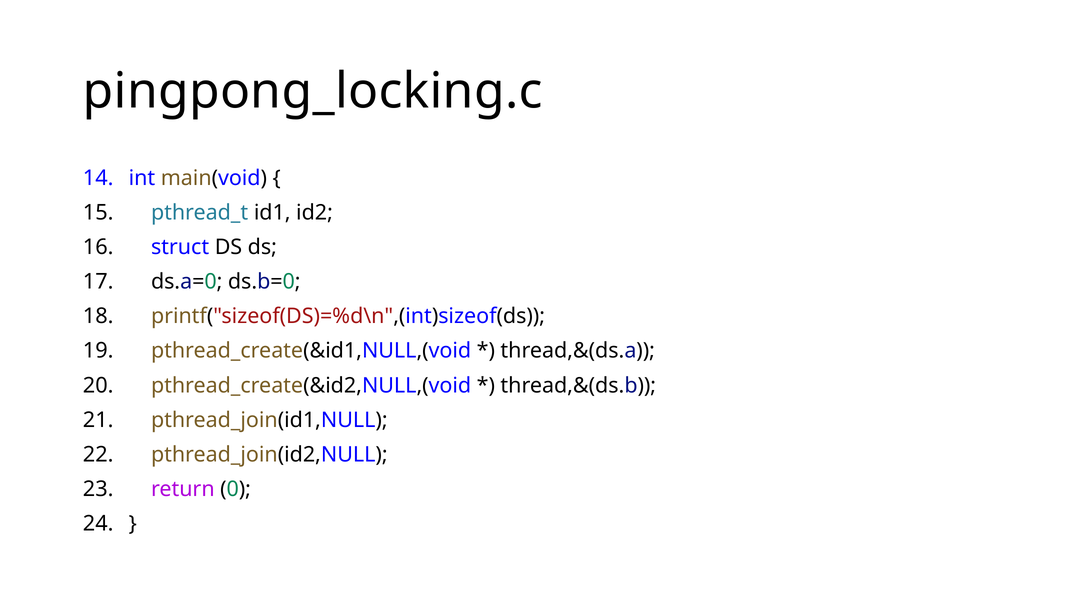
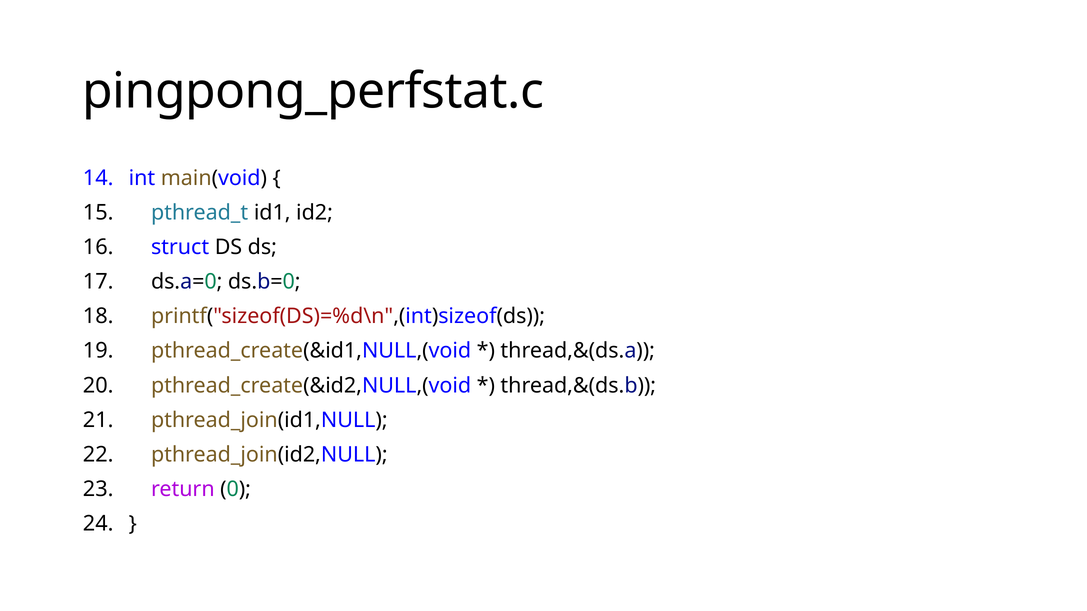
pingpong_locking.c: pingpong_locking.c -> pingpong_perfstat.c
